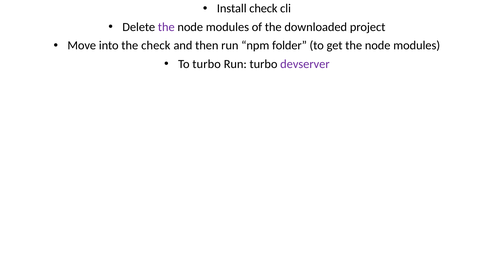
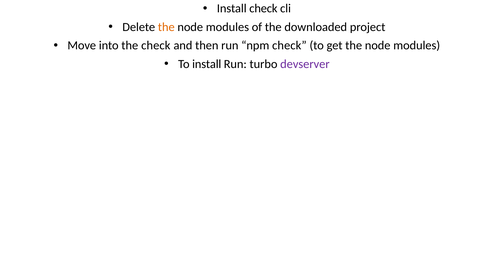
the at (166, 27) colour: purple -> orange
npm folder: folder -> check
To turbo: turbo -> install
